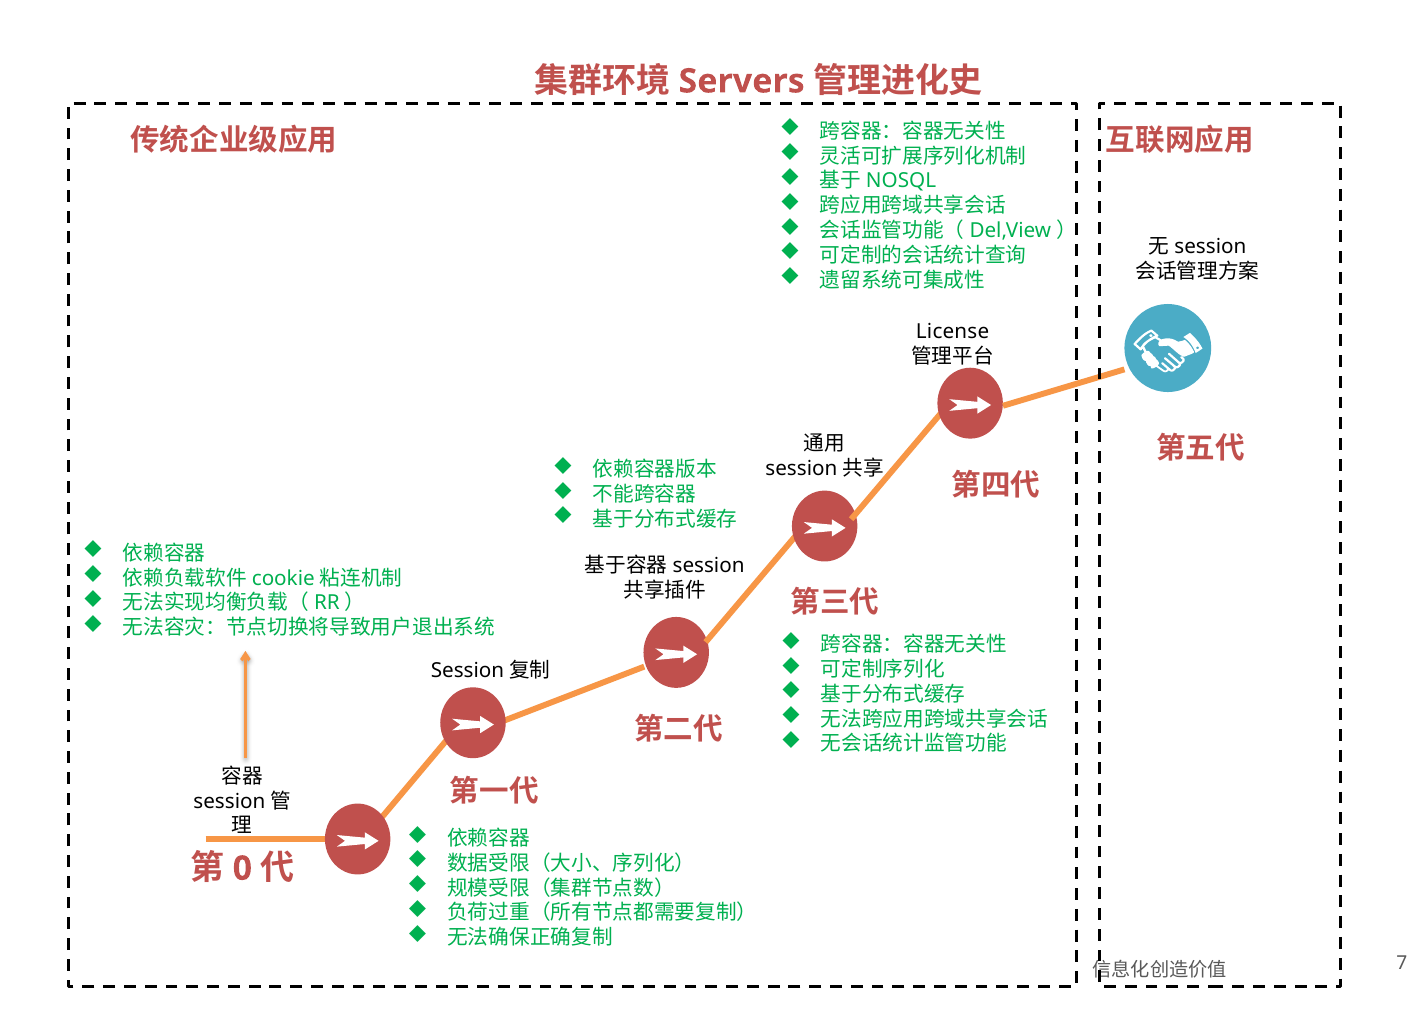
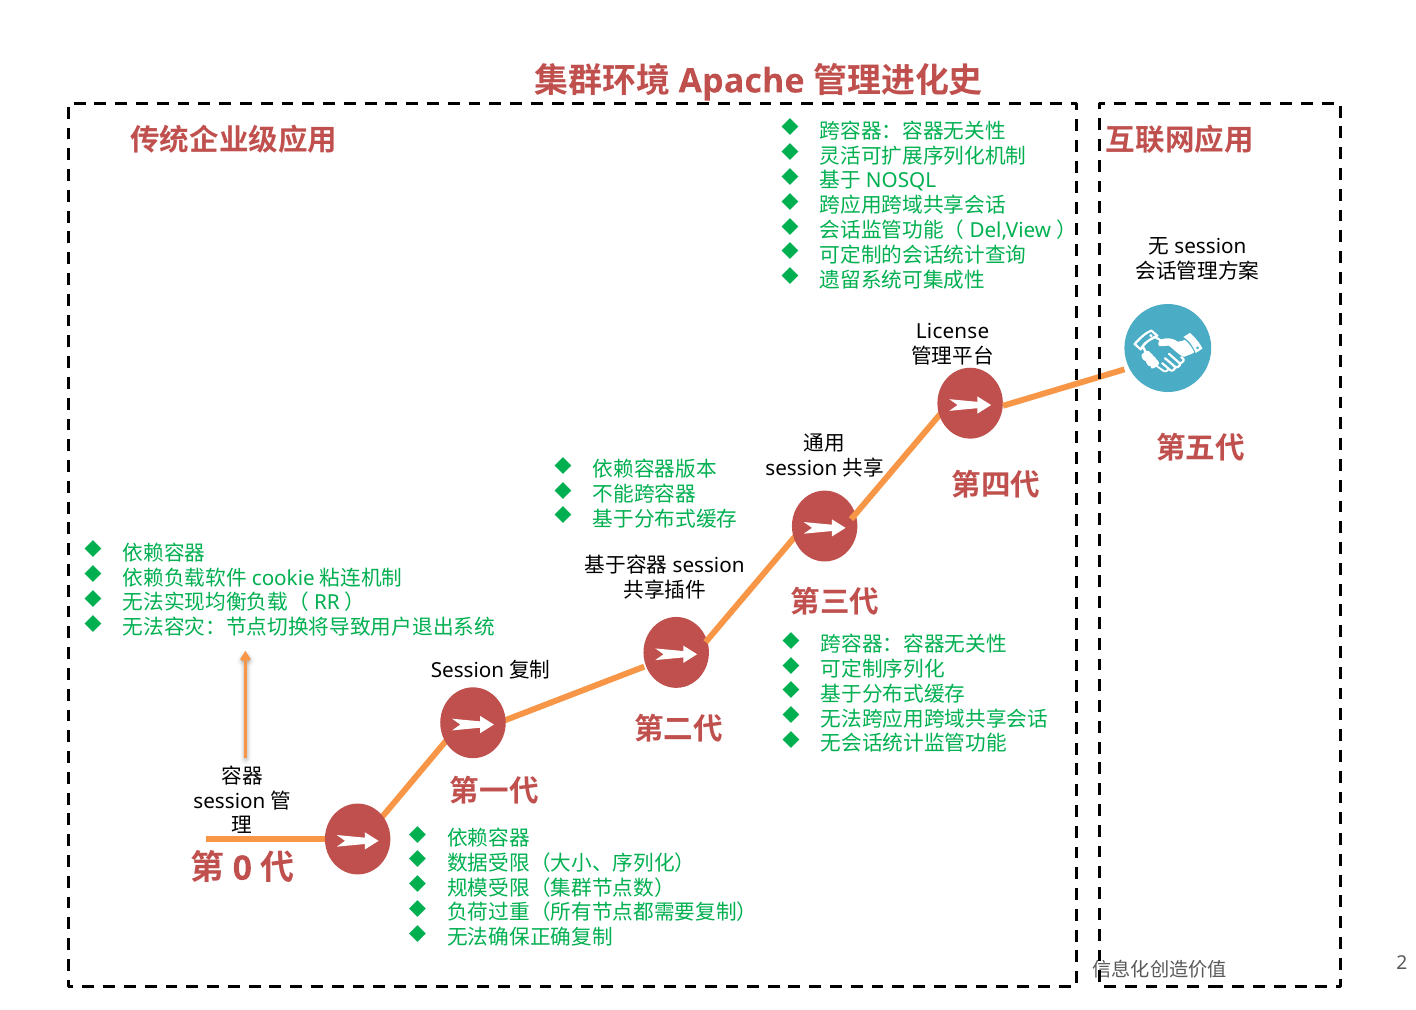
Servers: Servers -> Apache
7: 7 -> 2
